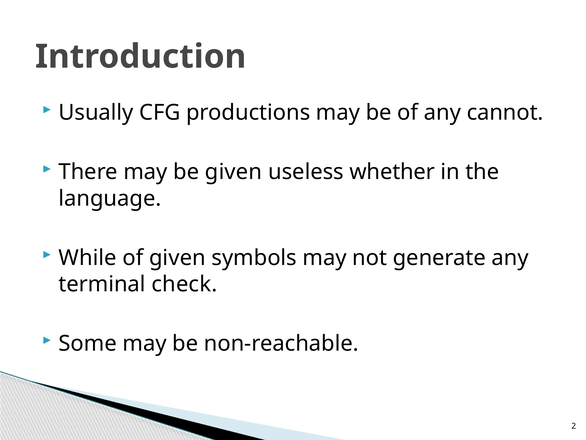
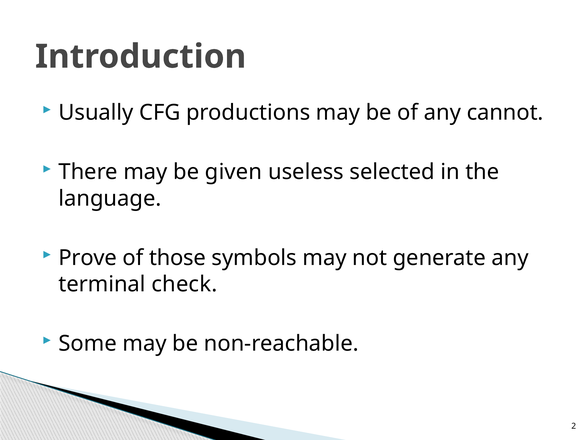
whether: whether -> selected
While: While -> Prove
of given: given -> those
